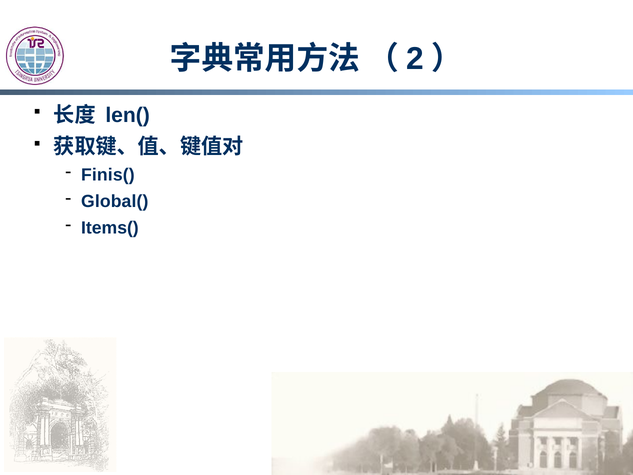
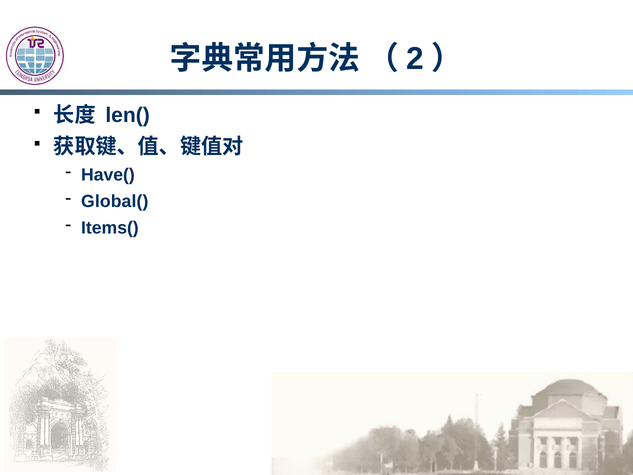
Finis(: Finis( -> Have(
